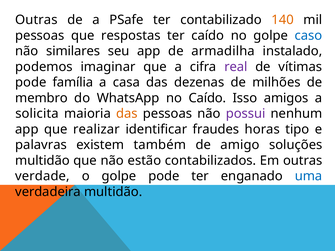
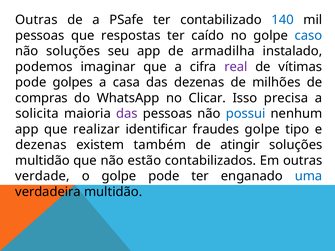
140 colour: orange -> blue
não similares: similares -> soluções
família: família -> golpes
membro: membro -> compras
no Caído: Caído -> Clicar
amigos: amigos -> precisa
das at (127, 114) colour: orange -> purple
possui colour: purple -> blue
fraudes horas: horas -> golpe
palavras at (41, 145): palavras -> dezenas
amigo: amigo -> atingir
